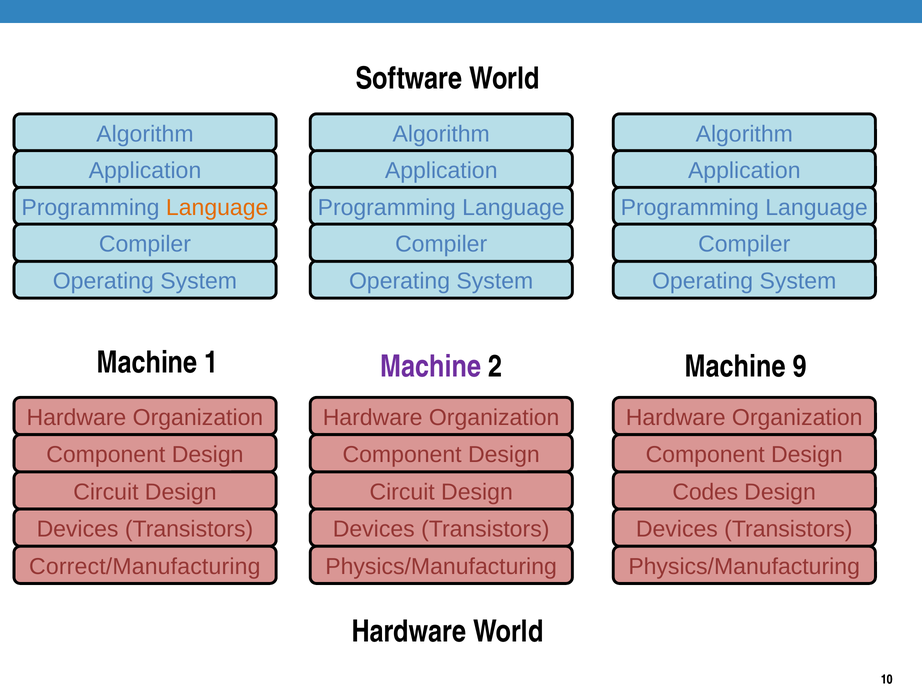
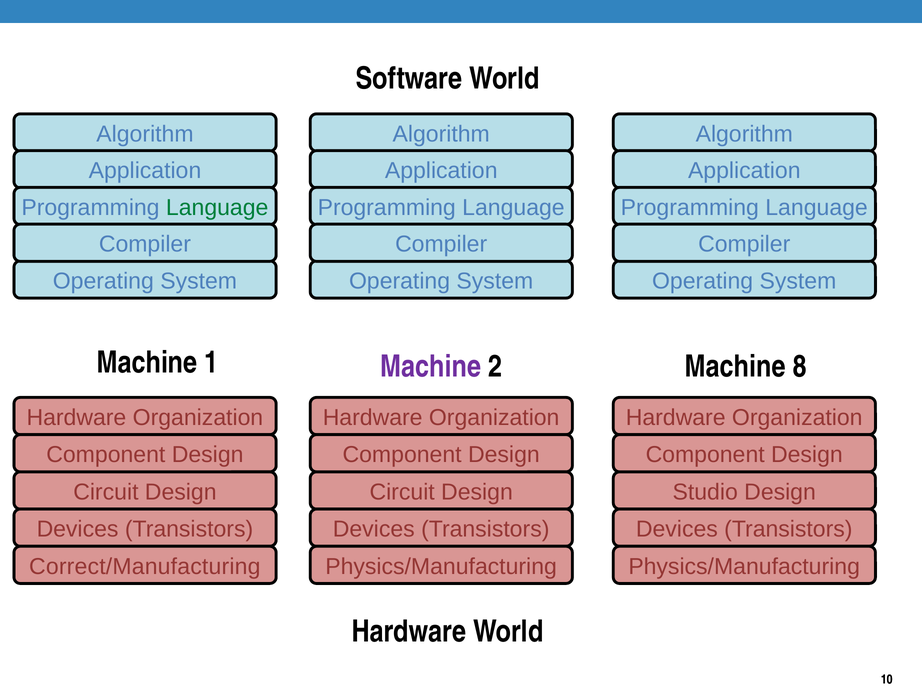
Language at (217, 208) colour: orange -> green
9: 9 -> 8
Codes: Codes -> Studio
